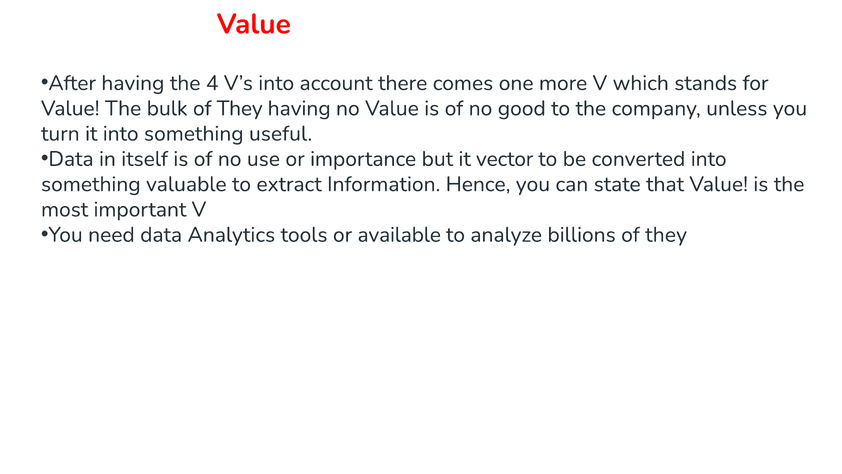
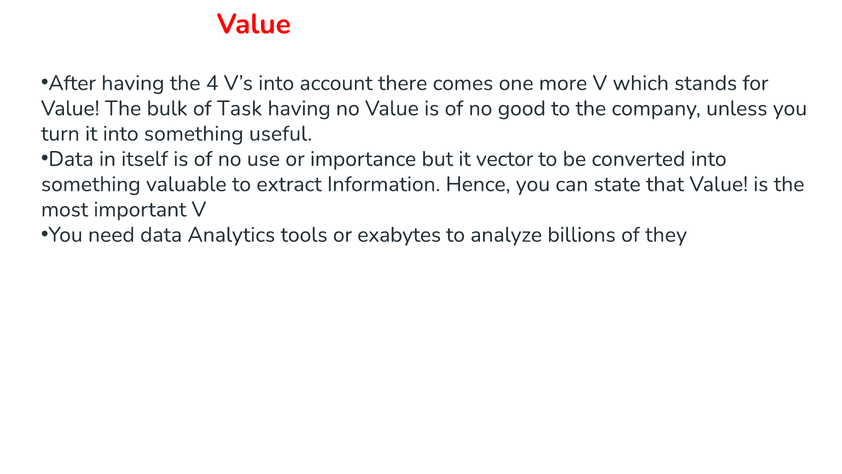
bulk of They: They -> Task
available: available -> exabytes
